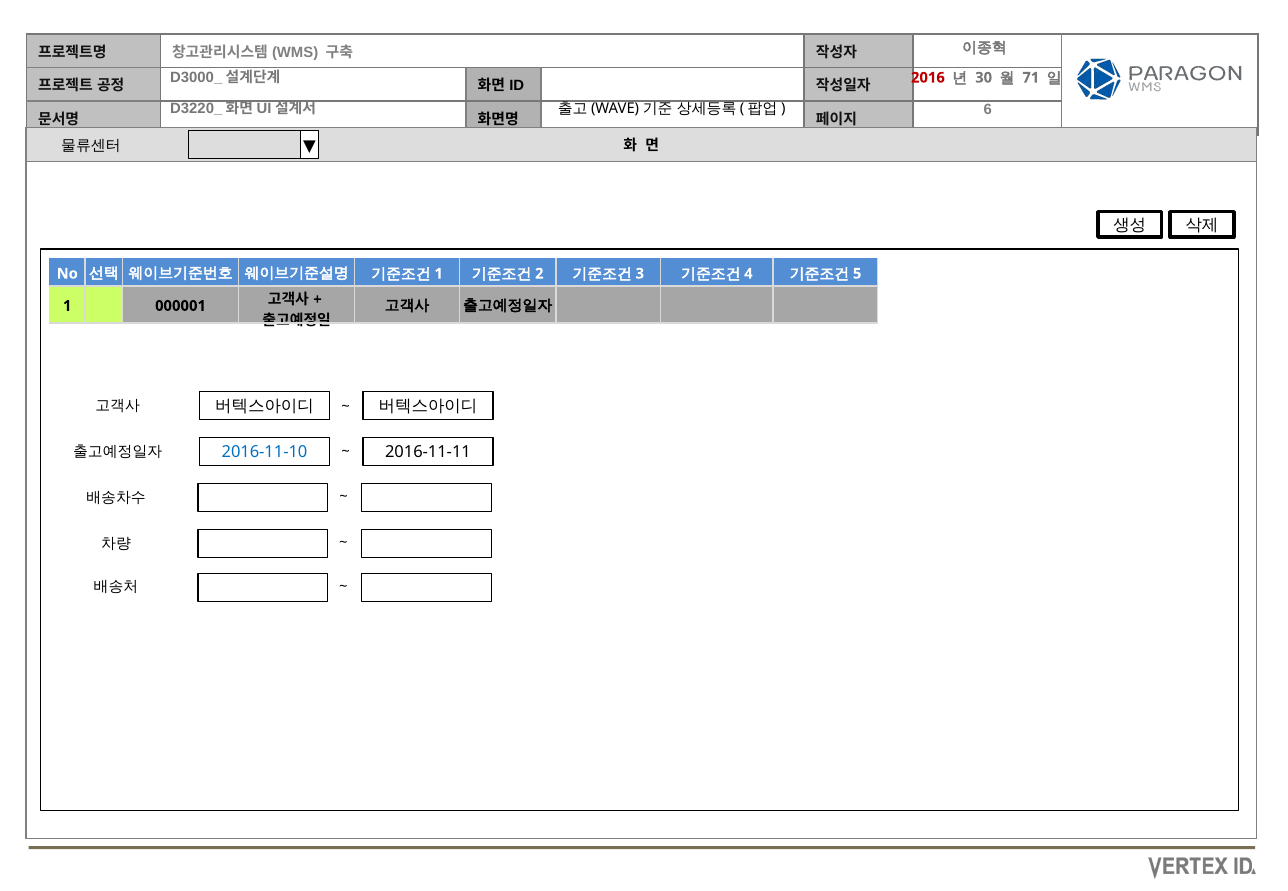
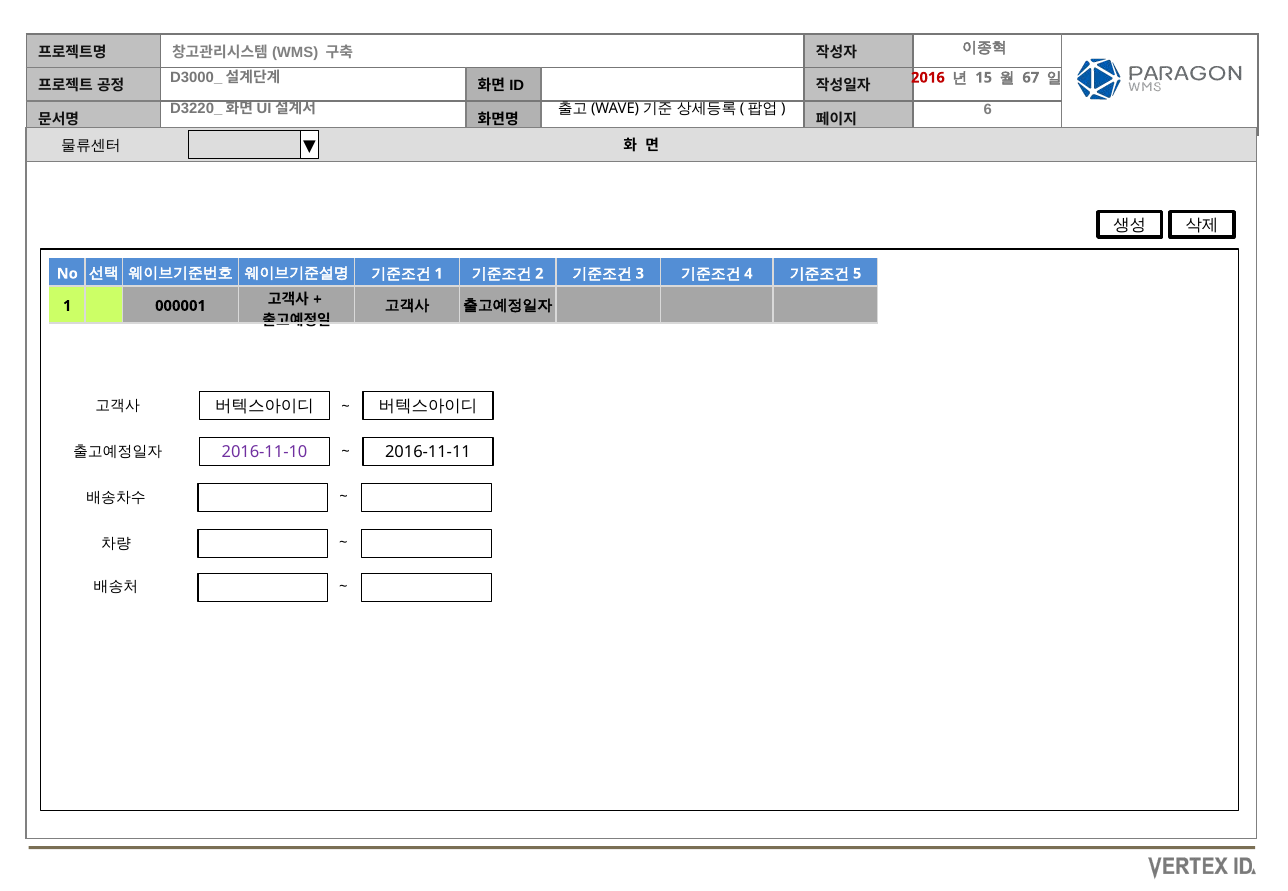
30: 30 -> 15
71: 71 -> 67
2016-11-10 colour: blue -> purple
